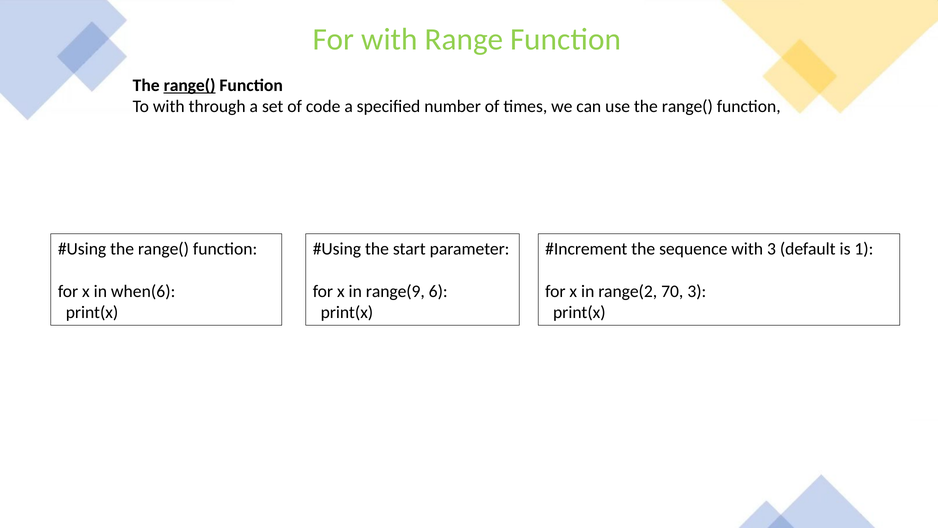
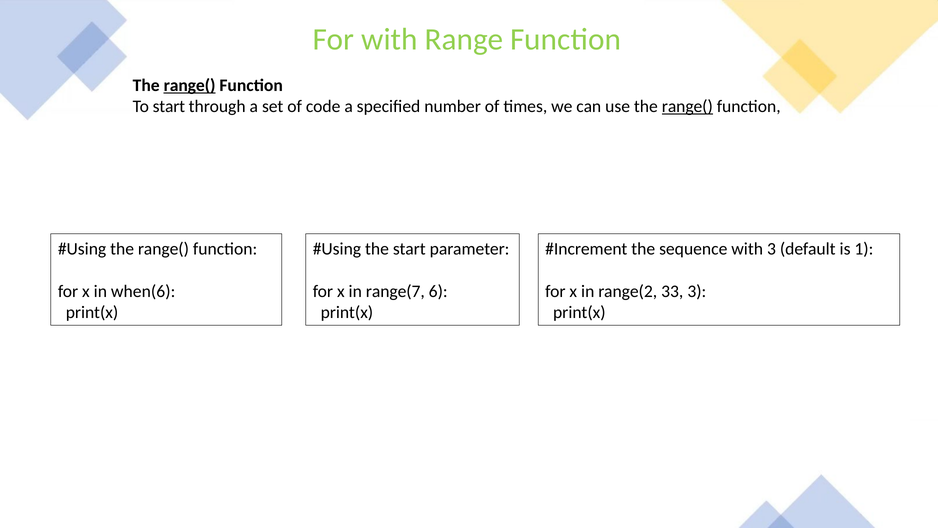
To with: with -> start
range( at (687, 107) underline: none -> present
range(9: range(9 -> range(7
70: 70 -> 33
